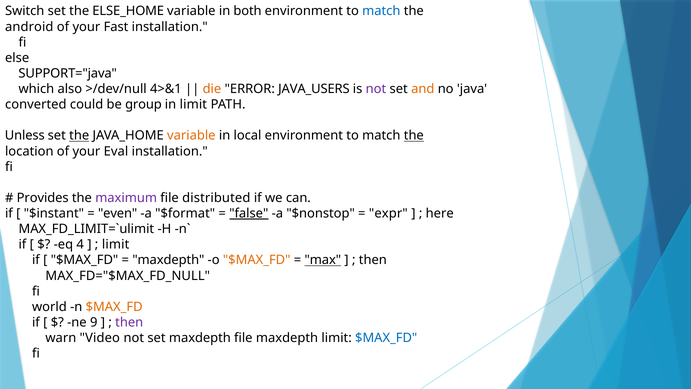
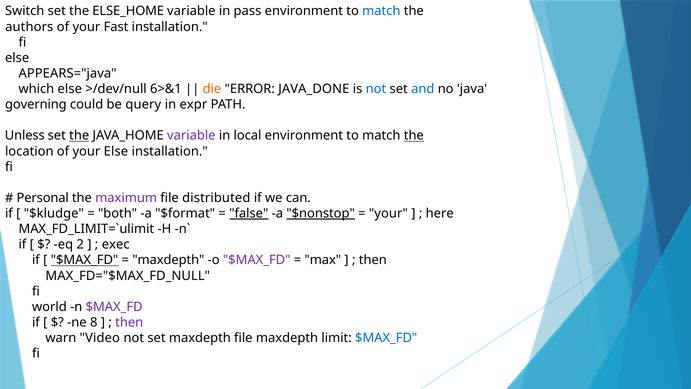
both: both -> pass
android: android -> authors
SUPPORT="java: SUPPORT="java -> APPEARS="java
which also: also -> else
4>&1: 4>&1 -> 6>&1
JAVA_USERS: JAVA_USERS -> JAVA_DONE
not at (376, 89) colour: purple -> blue
and colour: orange -> blue
converted: converted -> governing
group: group -> query
in limit: limit -> expr
variable at (191, 136) colour: orange -> purple
your Eval: Eval -> Else
Provides: Provides -> Personal
$instant: $instant -> $kludge
even: even -> both
$nonstop underline: none -> present
expr at (388, 213): expr -> your
4: 4 -> 2
limit at (116, 244): limit -> exec
$MAX_FD at (85, 260) underline: none -> present
$MAX_FD at (257, 260) colour: orange -> purple
max underline: present -> none
$MAX_FD at (114, 307) colour: orange -> purple
9: 9 -> 8
